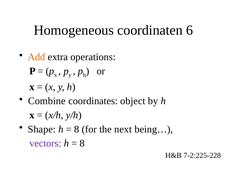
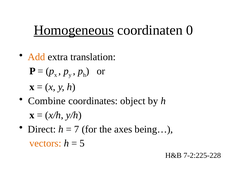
Homogeneous underline: none -> present
6: 6 -> 0
operations: operations -> translation
Shape: Shape -> Direct
8 at (77, 129): 8 -> 7
next: next -> axes
vectors colour: purple -> orange
8 at (82, 144): 8 -> 5
